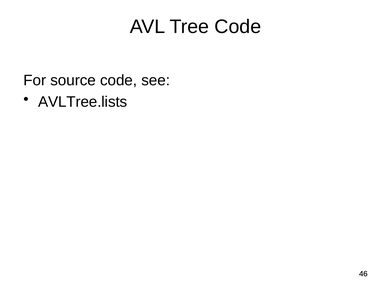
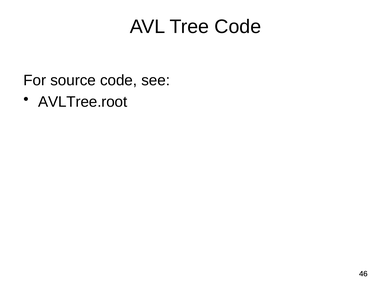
AVLTree.lists: AVLTree.lists -> AVLTree.root
